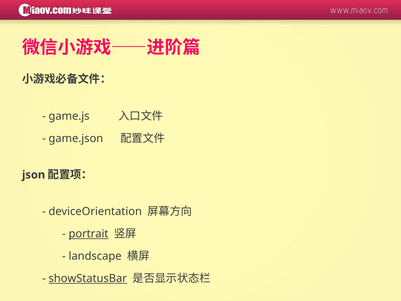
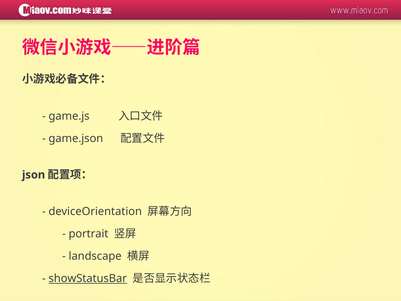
portrait underline: present -> none
